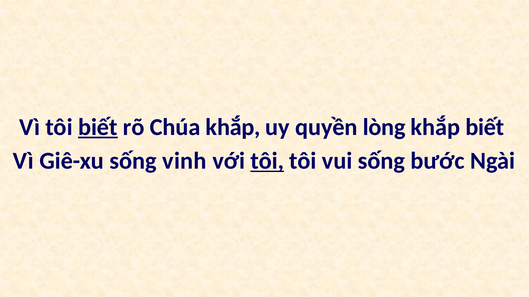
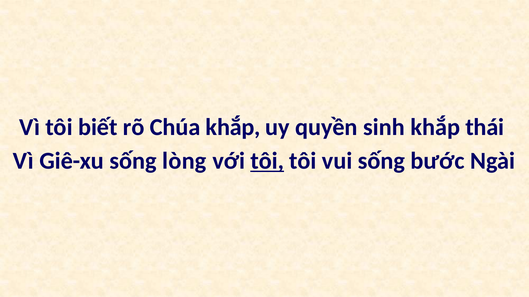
biết at (98, 127) underline: present -> none
lòng: lòng -> sinh
khắp biết: biết -> thái
vinh: vinh -> lòng
